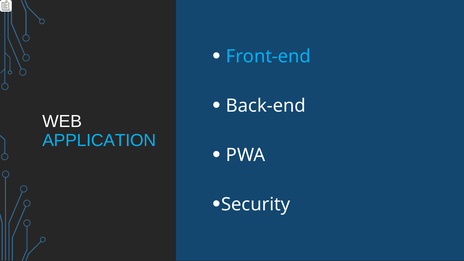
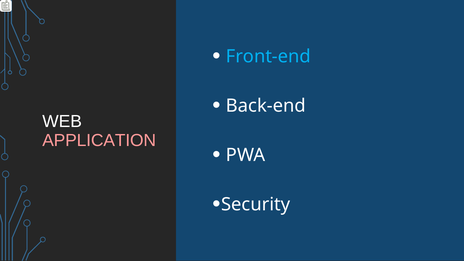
APPLICATION colour: light blue -> pink
